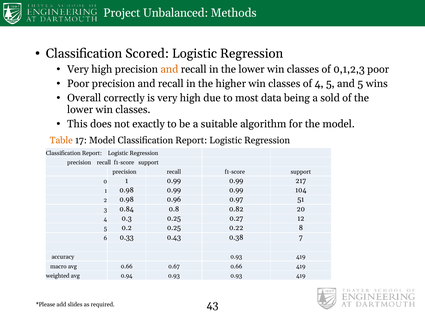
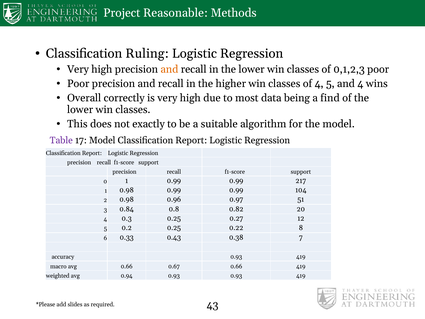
Unbalanced: Unbalanced -> Reasonable
Scored: Scored -> Ruling
and 5: 5 -> 4
sold: sold -> find
Table colour: orange -> purple
